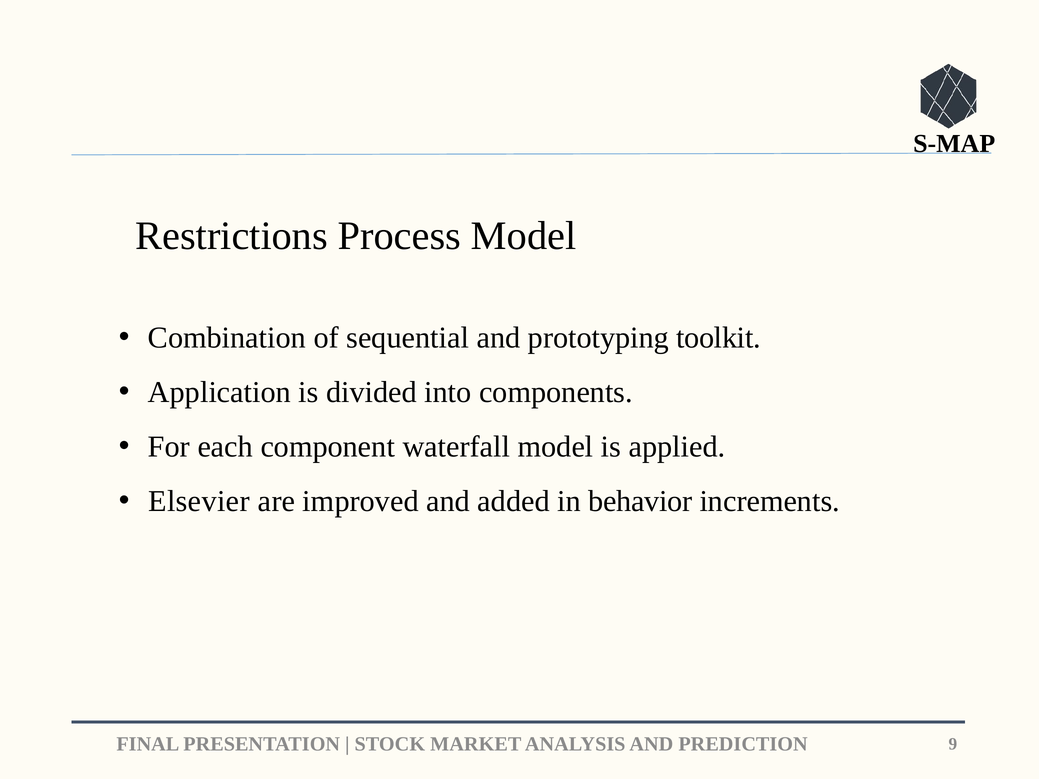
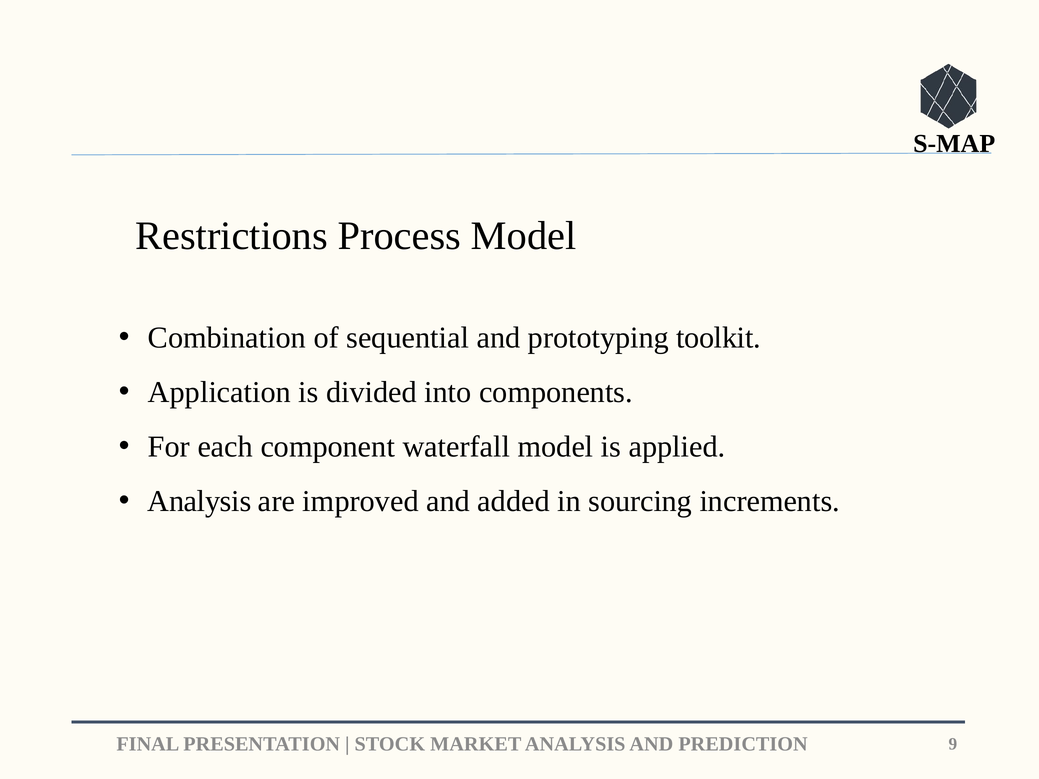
Elsevier at (199, 502): Elsevier -> Analysis
behavior: behavior -> sourcing
